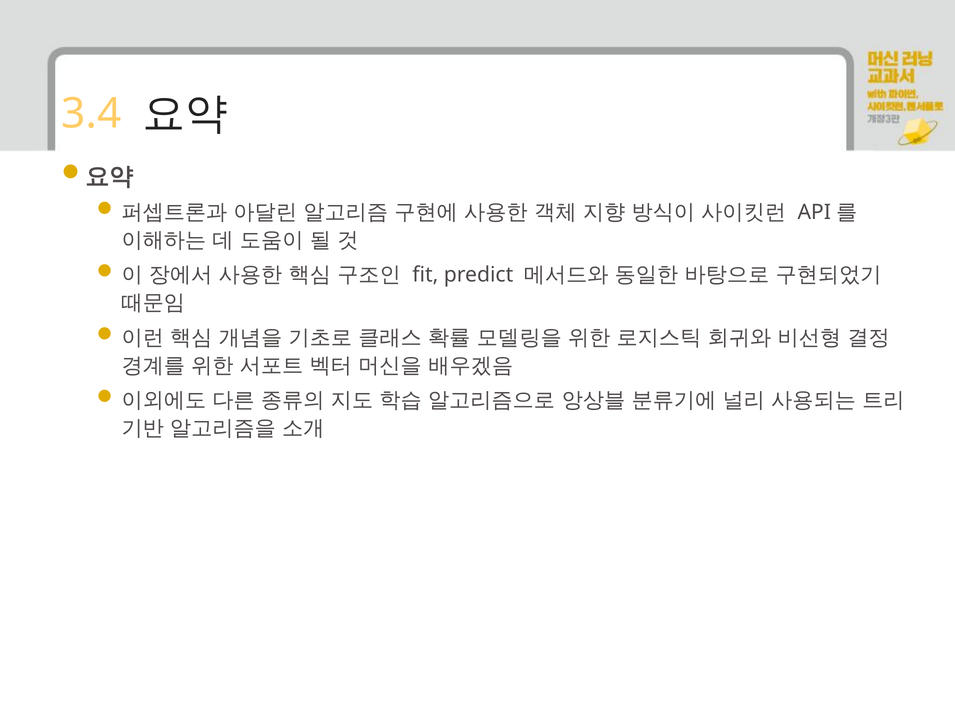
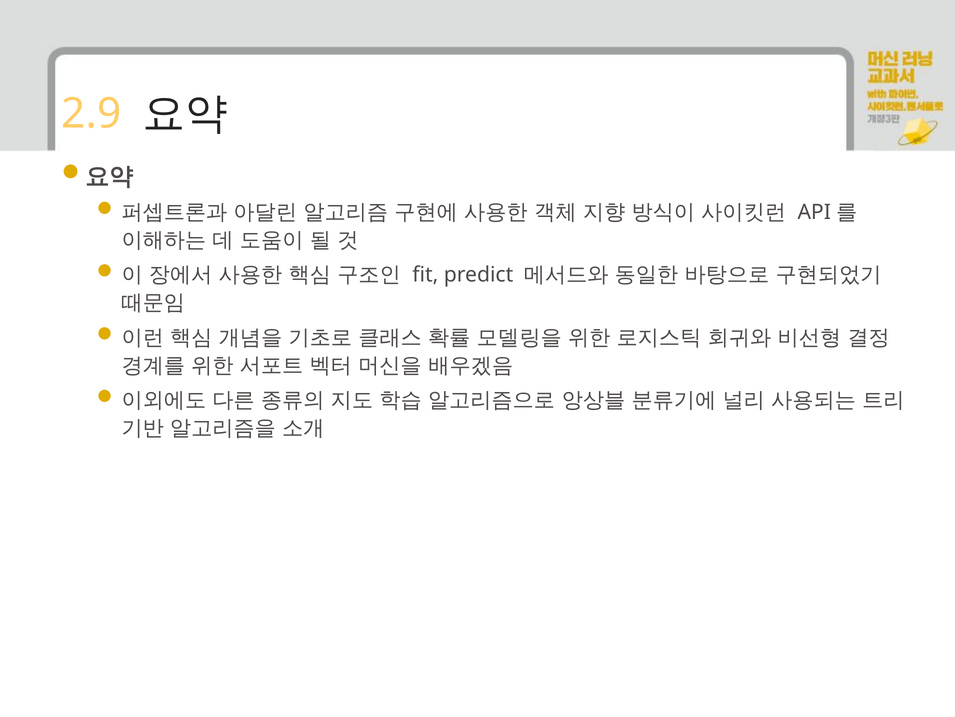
3.4: 3.4 -> 2.9
